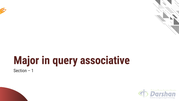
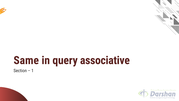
Major: Major -> Same
